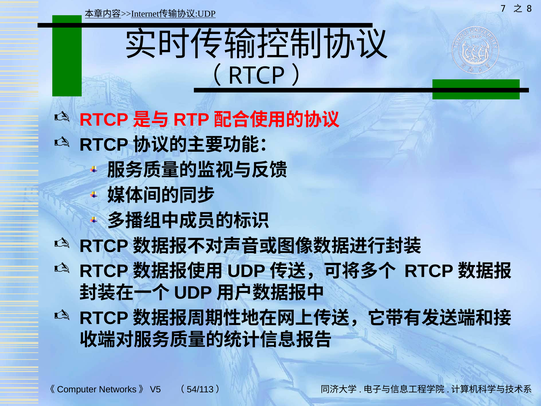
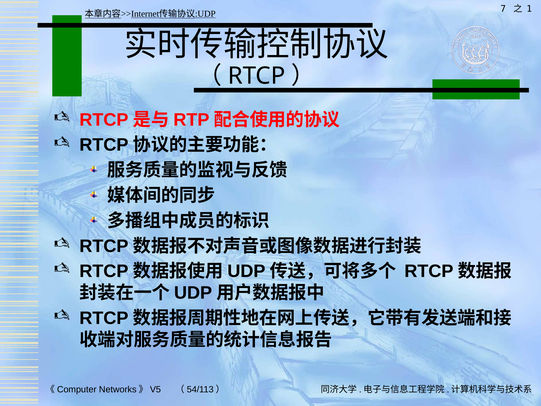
8: 8 -> 1
